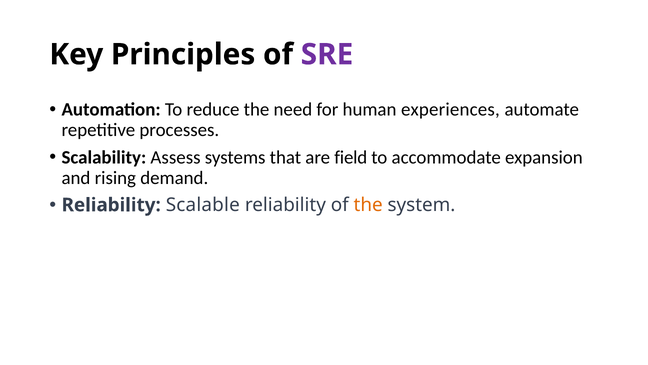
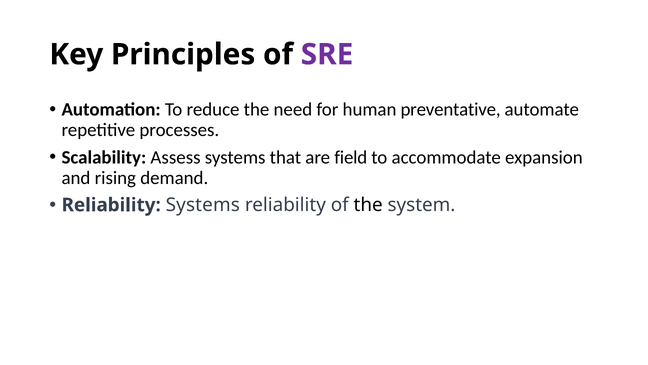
experiences: experiences -> preventative
Reliability Scalable: Scalable -> Systems
the at (368, 205) colour: orange -> black
